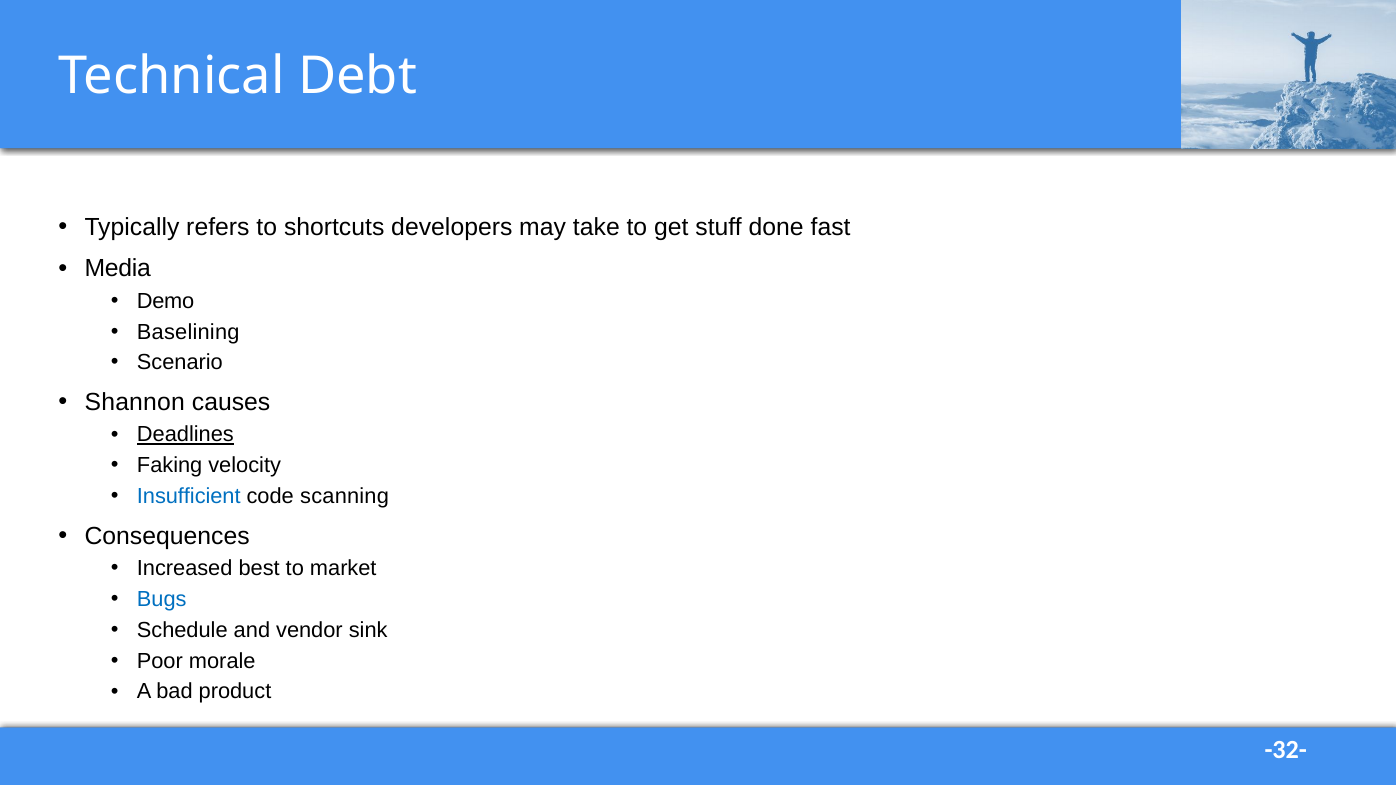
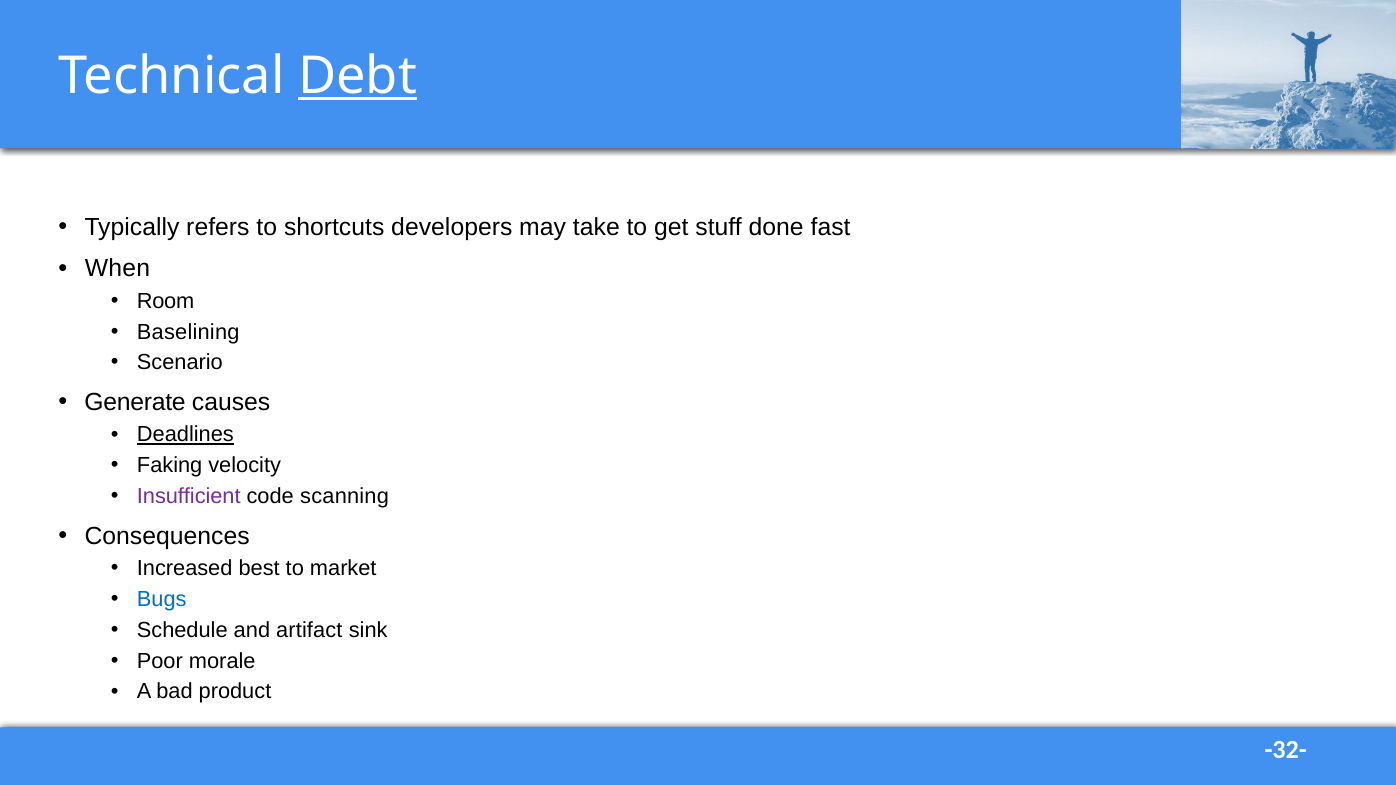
Debt underline: none -> present
Media: Media -> When
Demo: Demo -> Room
Shannon: Shannon -> Generate
Insufficient colour: blue -> purple
vendor: vendor -> artifact
